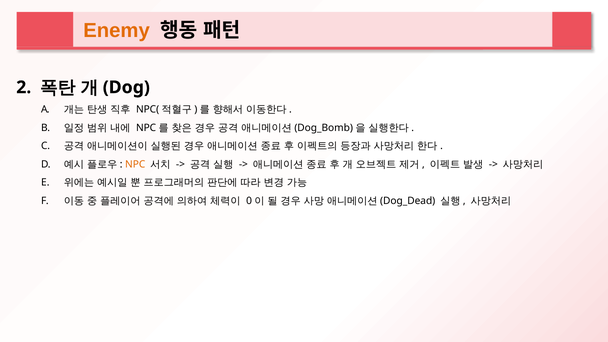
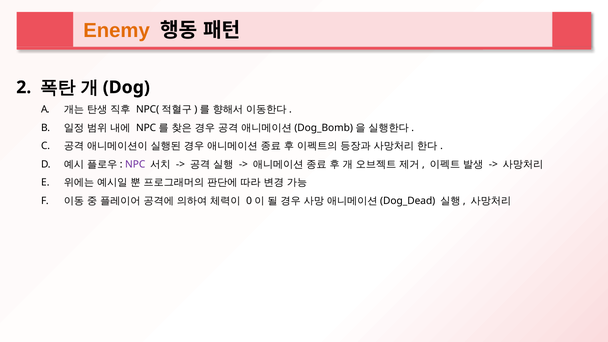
NPC colour: orange -> purple
